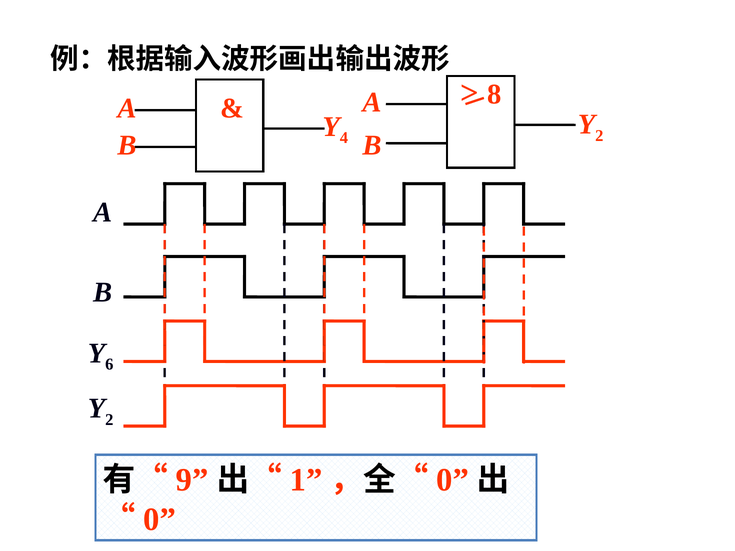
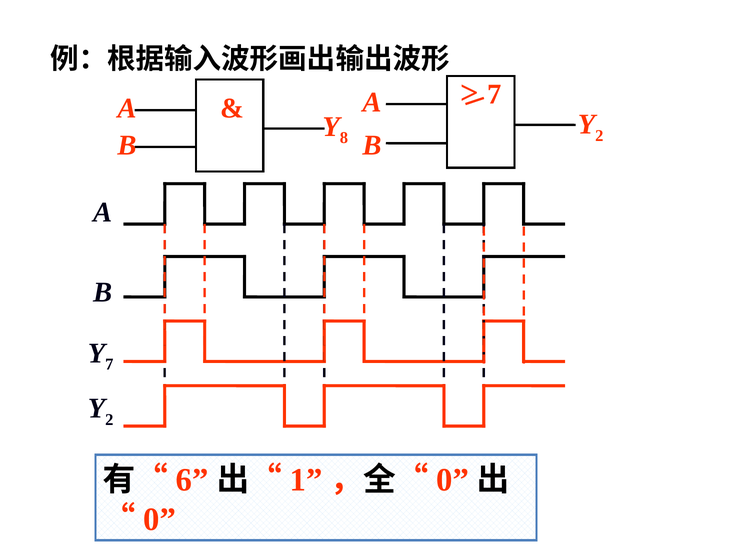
8 at (494, 94): 8 -> 7
4: 4 -> 8
6 at (109, 365): 6 -> 7
9: 9 -> 6
